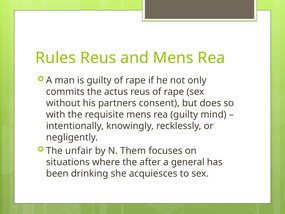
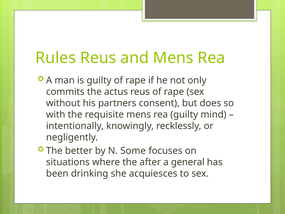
unfair: unfair -> better
Them: Them -> Some
